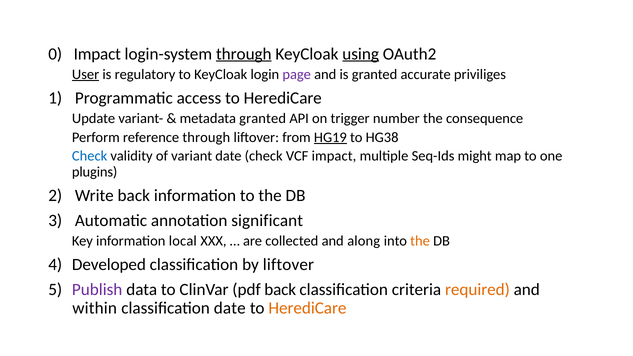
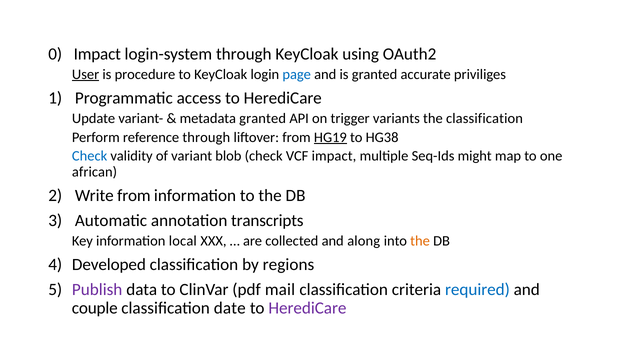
through at (244, 54) underline: present -> none
using underline: present -> none
regulatory: regulatory -> procedure
page colour: purple -> blue
number: number -> variants
the consequence: consequence -> classification
variant date: date -> blob
plugins: plugins -> african
Write back: back -> from
significant: significant -> transcripts
by liftover: liftover -> regions
pdf back: back -> mail
required colour: orange -> blue
within: within -> couple
HerediCare at (307, 308) colour: orange -> purple
